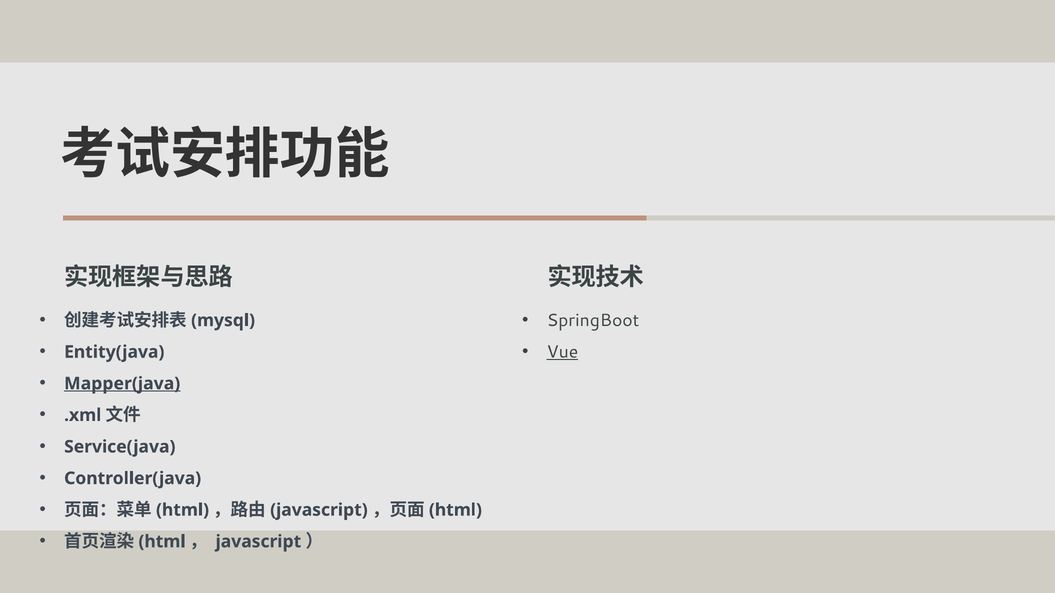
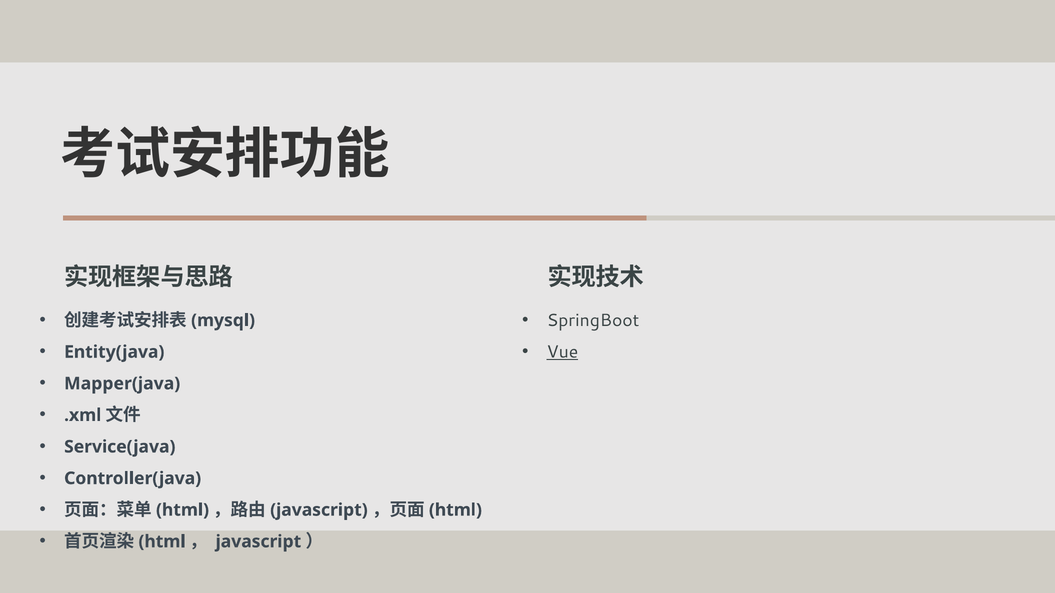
Mapper(java underline: present -> none
